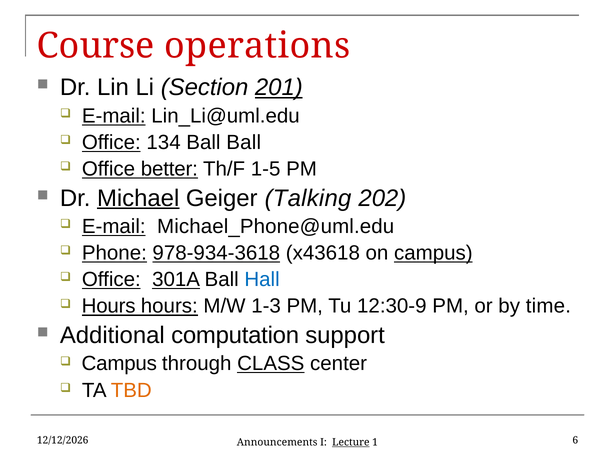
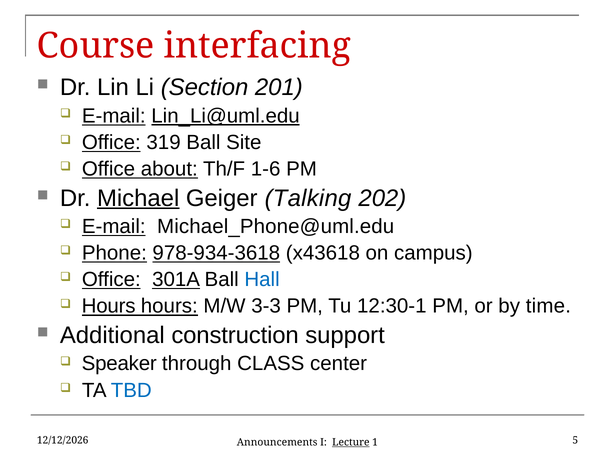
operations: operations -> interfacing
201 underline: present -> none
Lin_Li@uml.edu underline: none -> present
134: 134 -> 319
Ball Ball: Ball -> Site
better: better -> about
1-5: 1-5 -> 1-6
campus at (433, 253) underline: present -> none
1-3: 1-3 -> 3-3
12:30-9: 12:30-9 -> 12:30-1
computation: computation -> construction
Campus at (119, 364): Campus -> Speaker
CLASS underline: present -> none
TBD colour: orange -> blue
6: 6 -> 5
